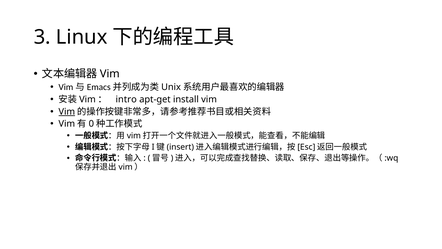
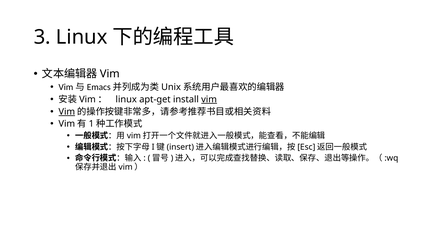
intro at (126, 99): intro -> linux
vim at (209, 99) underline: none -> present
0: 0 -> 1
